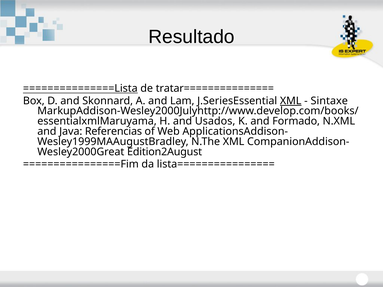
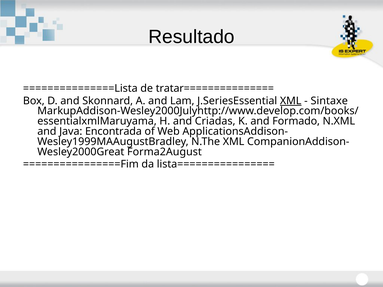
===============Lista underline: present -> none
Usados: Usados -> Criadas
Referencias: Referencias -> Encontrada
Edition2August: Edition2August -> Forma2August
